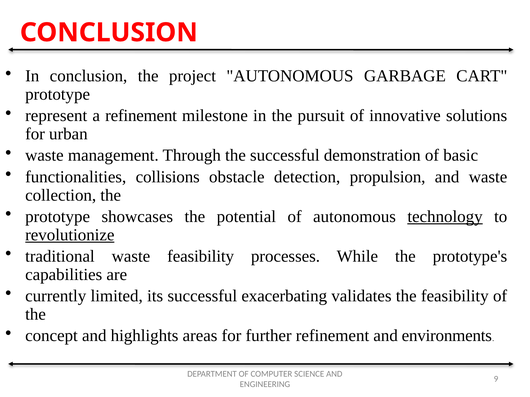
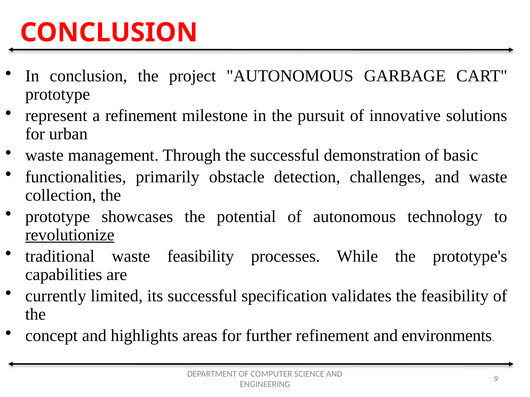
collisions: collisions -> primarily
propulsion: propulsion -> challenges
technology underline: present -> none
exacerbating: exacerbating -> specification
